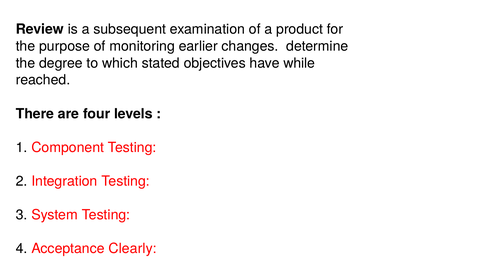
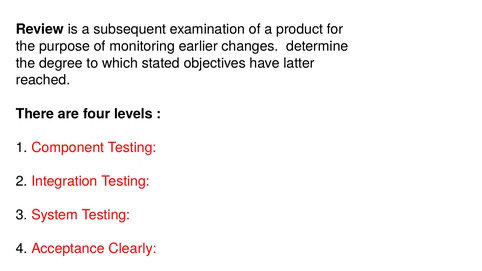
while: while -> latter
